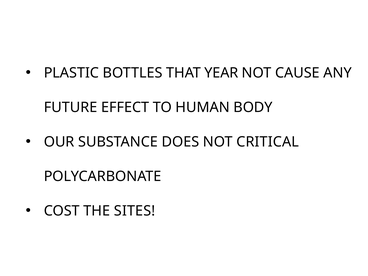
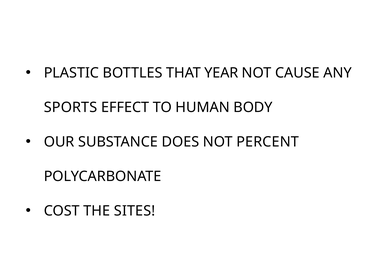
FUTURE: FUTURE -> SPORTS
CRITICAL: CRITICAL -> PERCENT
